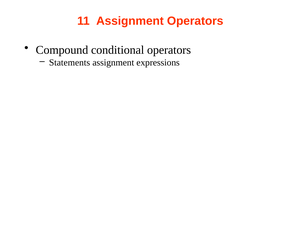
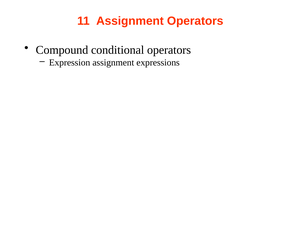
Statements: Statements -> Expression
